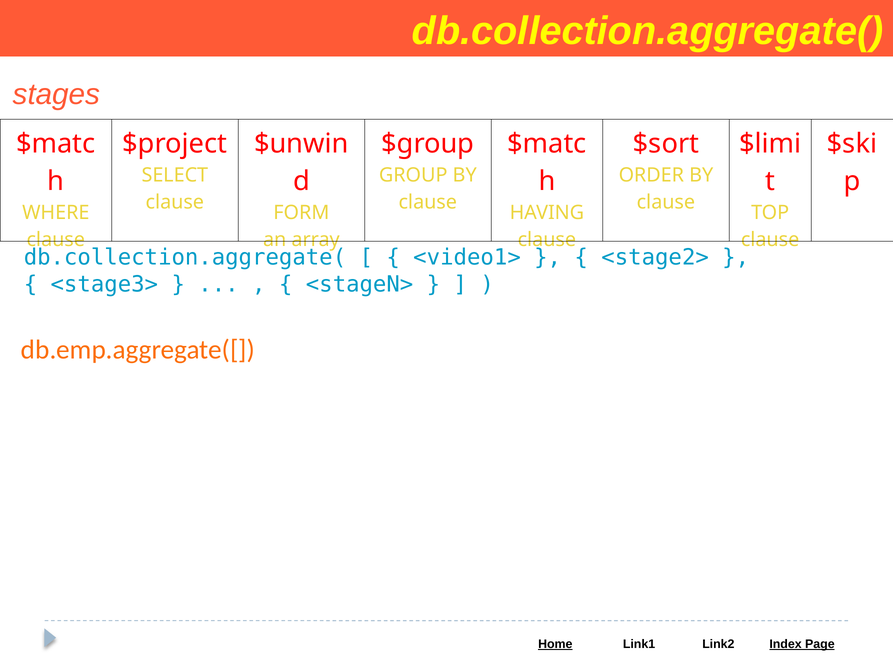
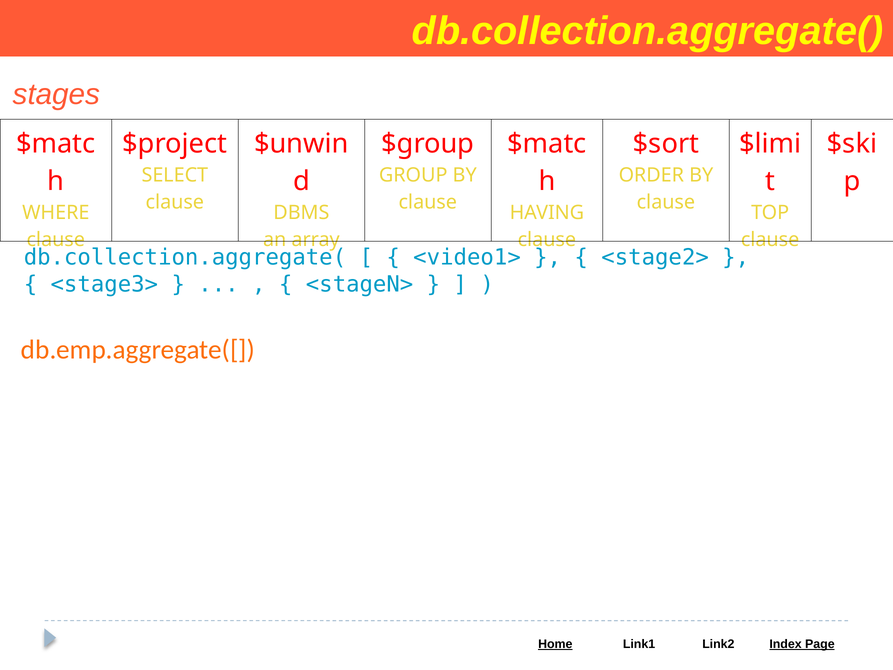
FORM: FORM -> DBMS
